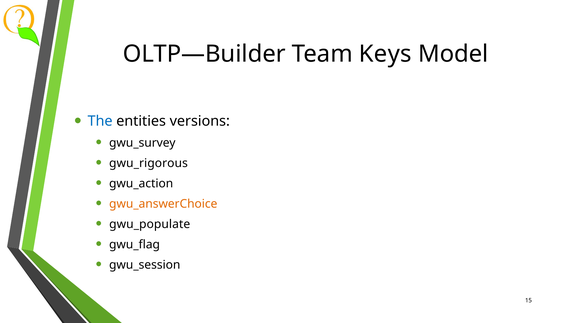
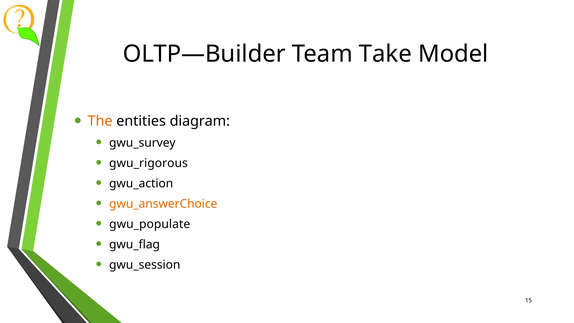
Keys: Keys -> Take
The colour: blue -> orange
versions: versions -> diagram
